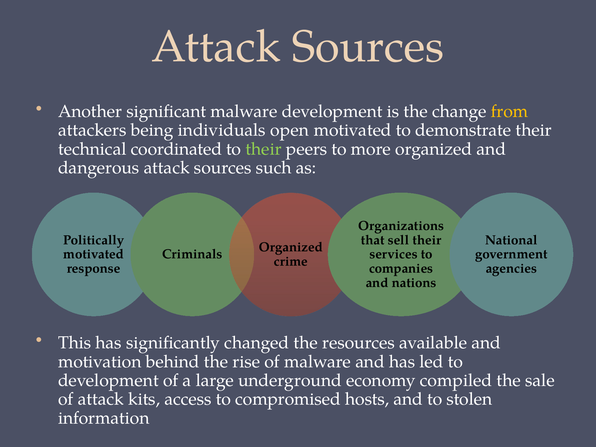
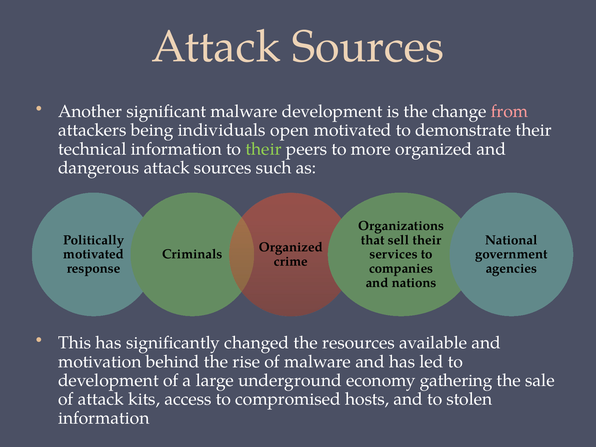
from colour: yellow -> pink
technical coordinated: coordinated -> information
compiled: compiled -> gathering
